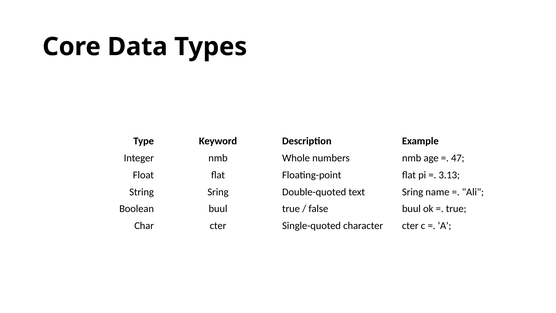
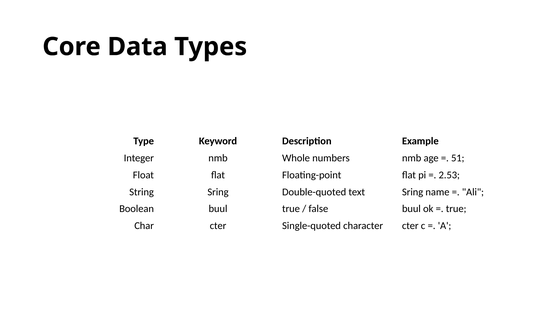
47: 47 -> 51
3.13: 3.13 -> 2.53
